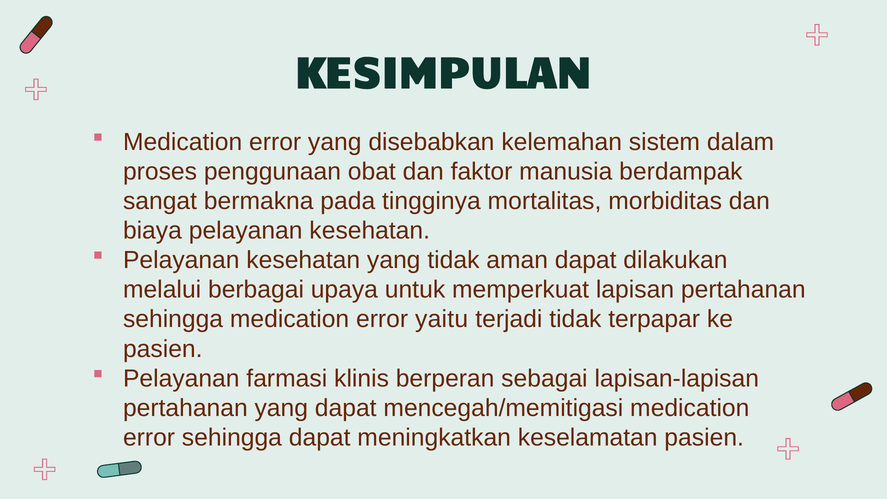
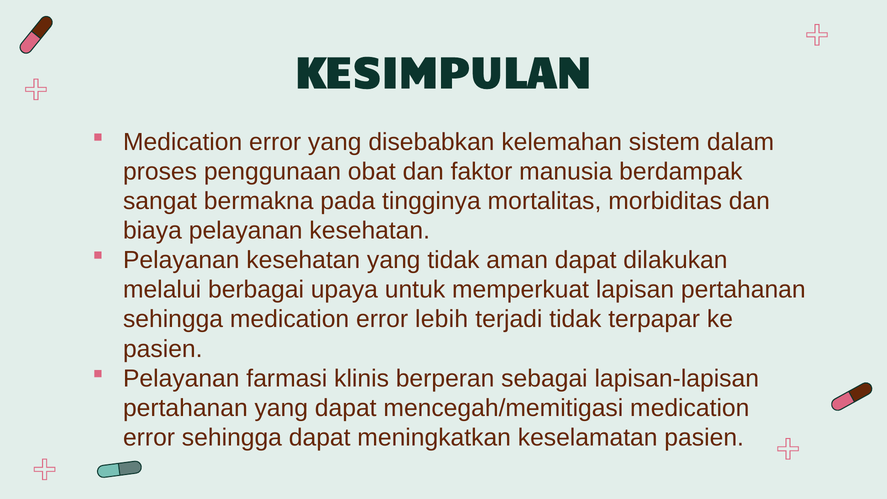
yaitu: yaitu -> lebih
